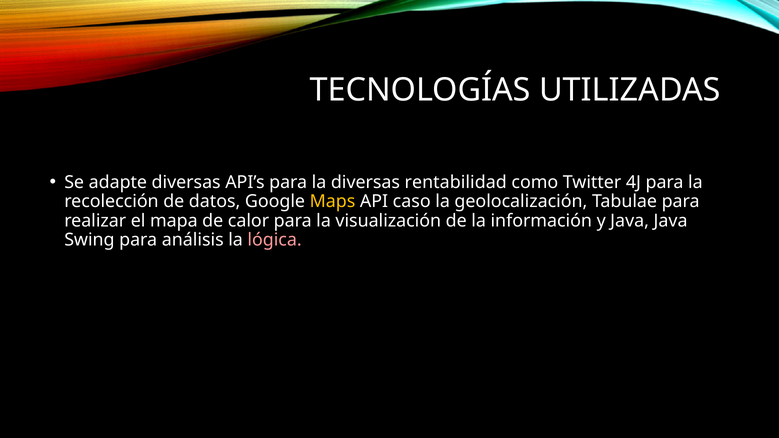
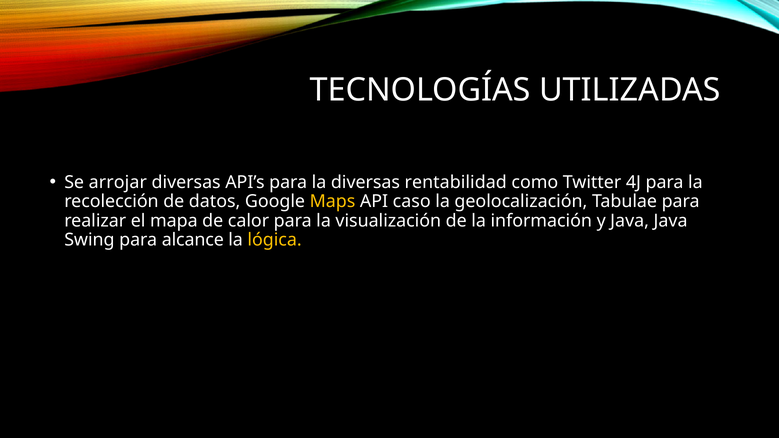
adapte: adapte -> arrojar
análisis: análisis -> alcance
lógica colour: pink -> yellow
